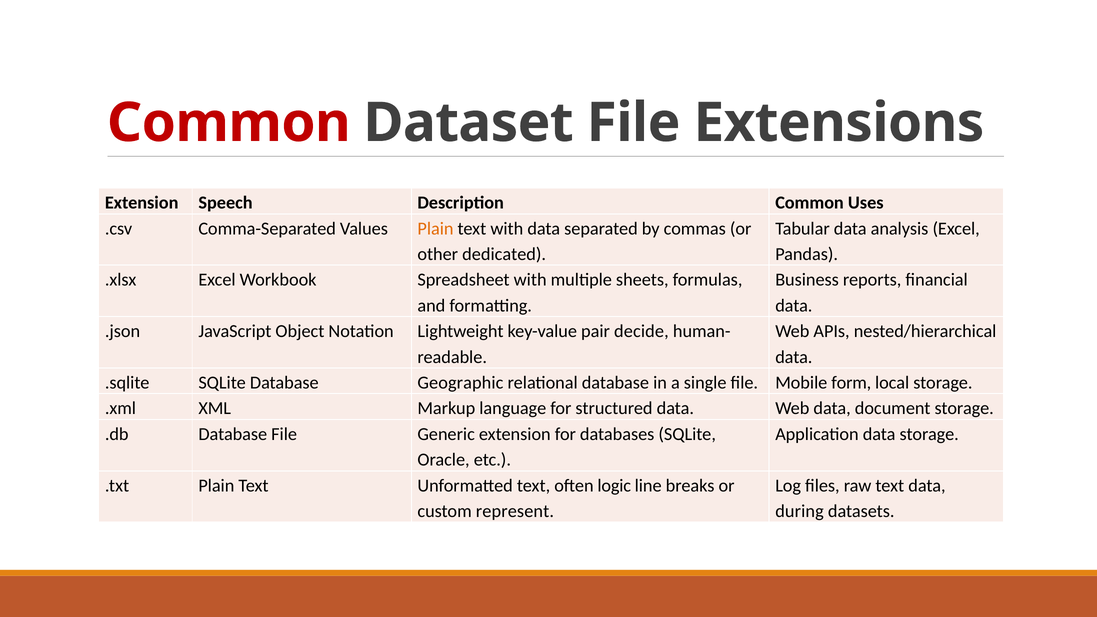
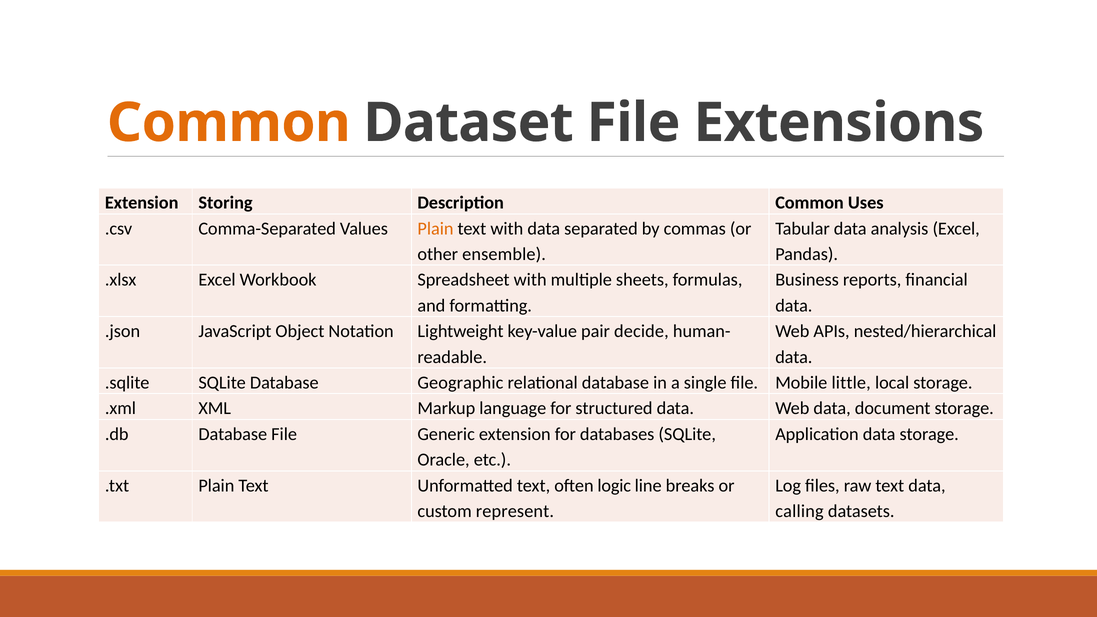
Common at (229, 123) colour: red -> orange
Speech: Speech -> Storing
dedicated: dedicated -> ensemble
form: form -> little
during: during -> calling
